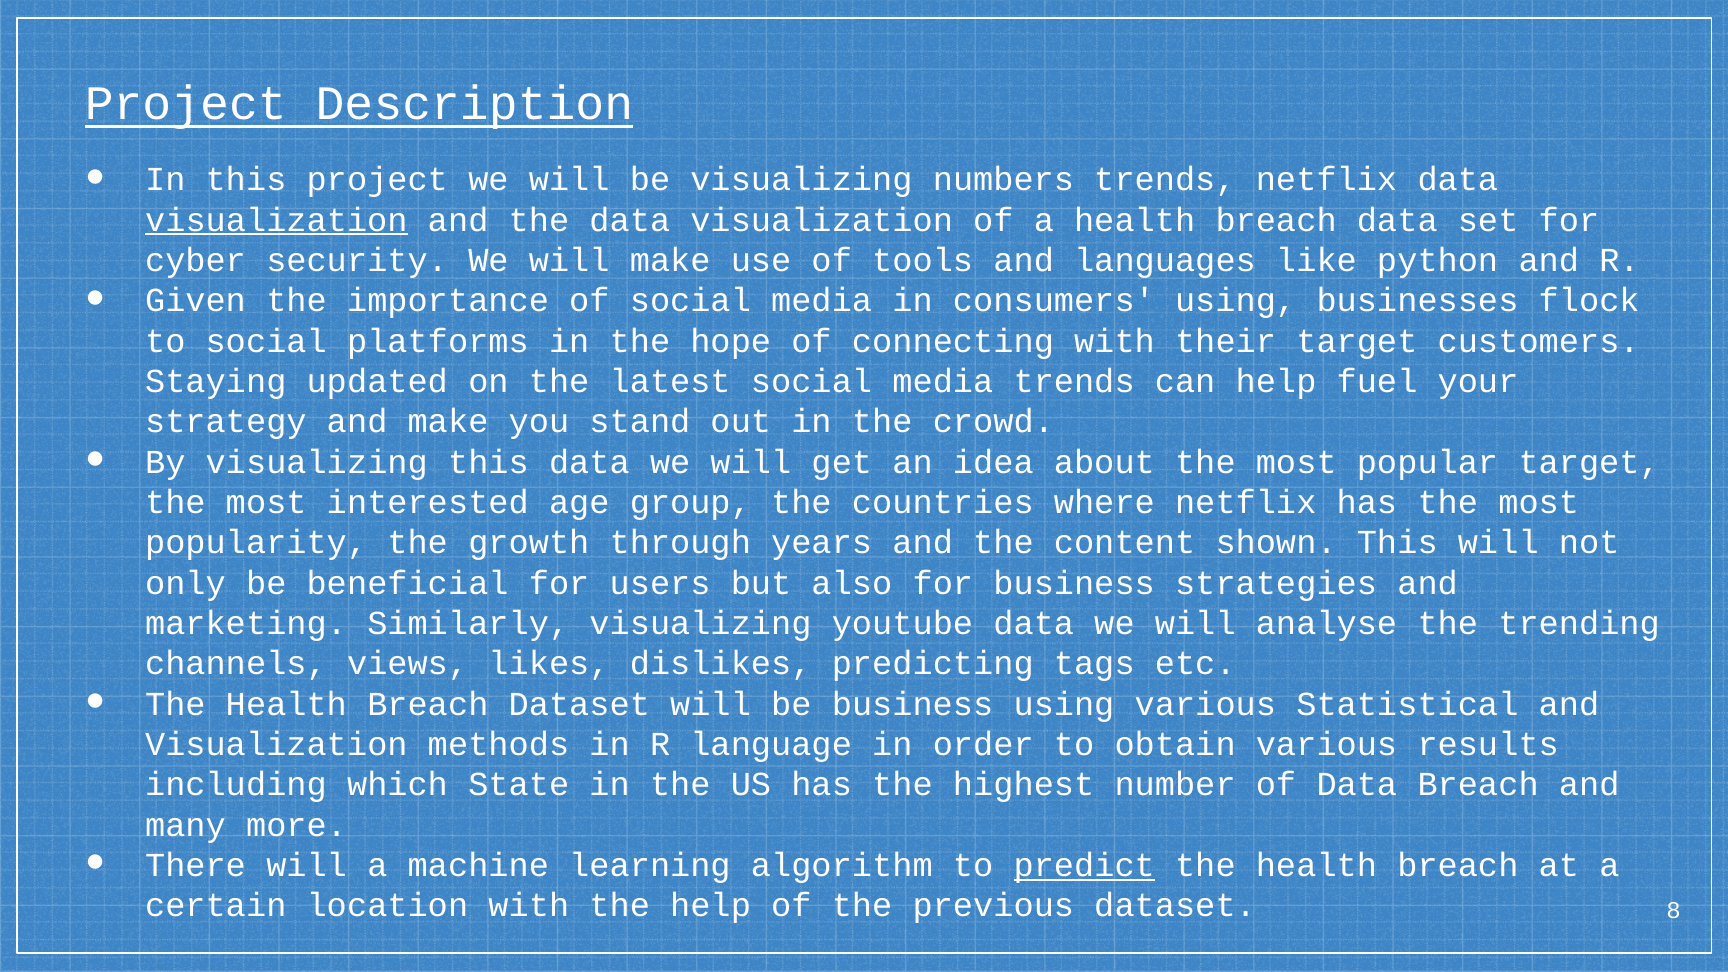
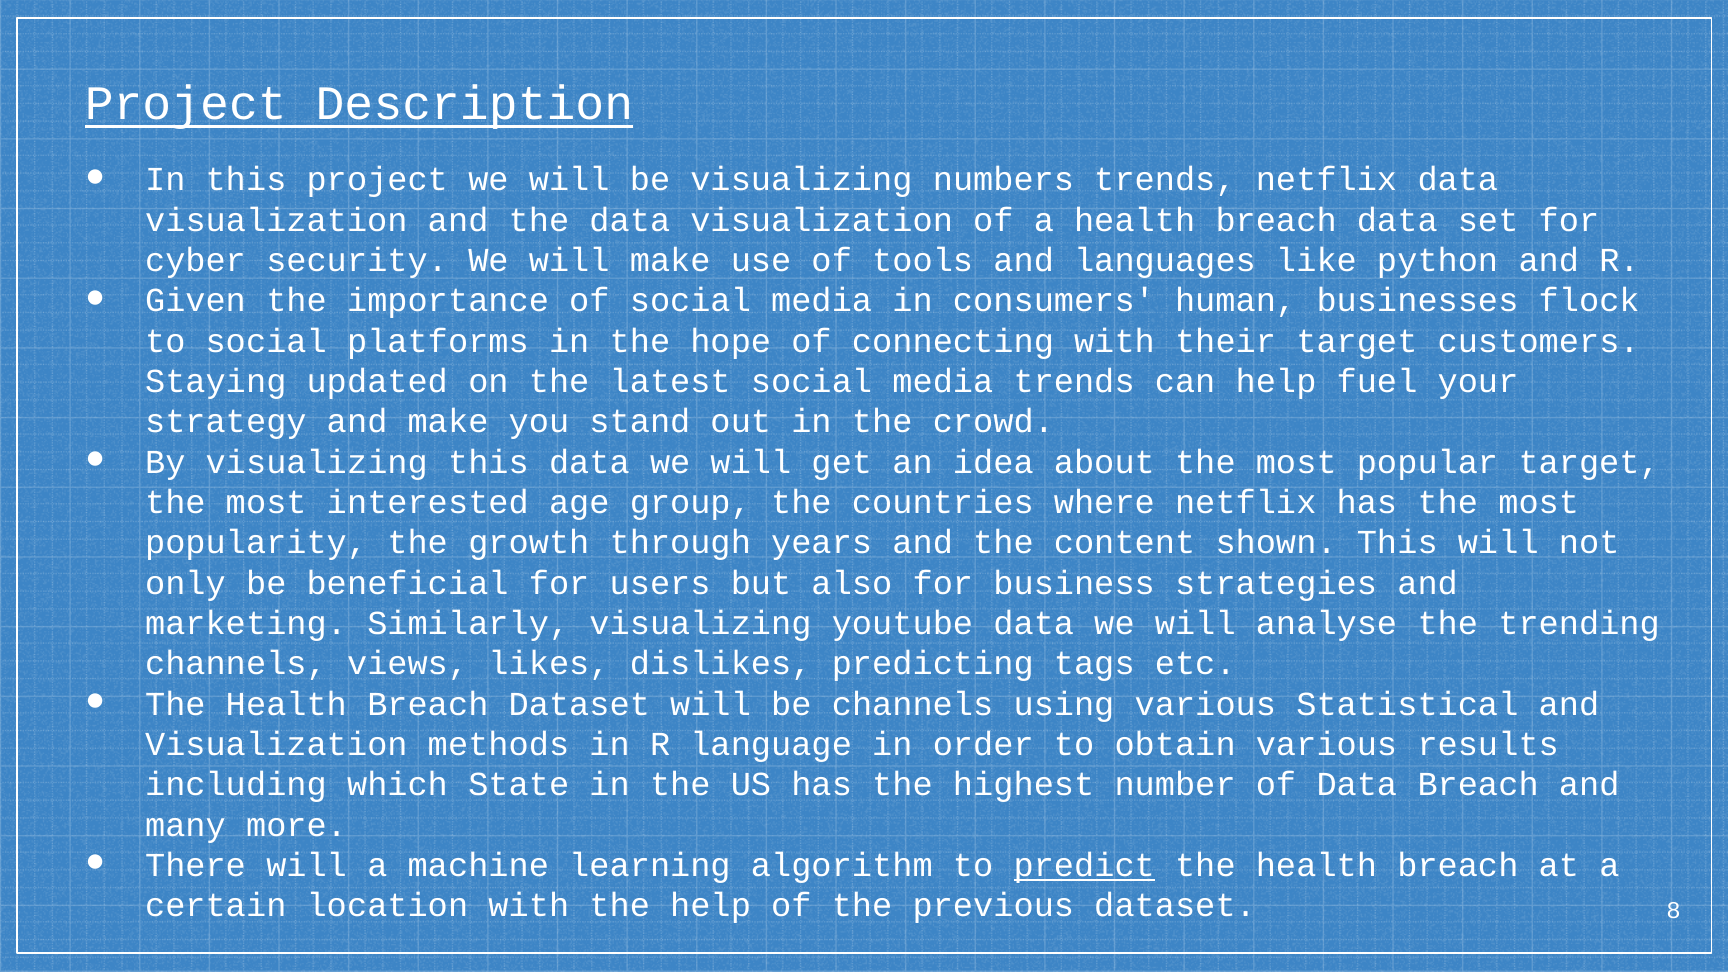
visualization at (276, 220) underline: present -> none
consumers using: using -> human
be business: business -> channels
